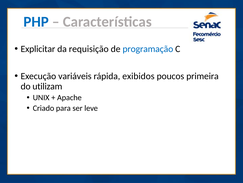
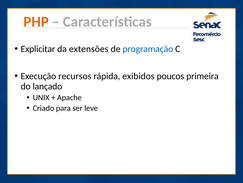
PHP colour: blue -> orange
requisição: requisição -> extensões
variáveis: variáveis -> recursos
utilizam: utilizam -> lançado
